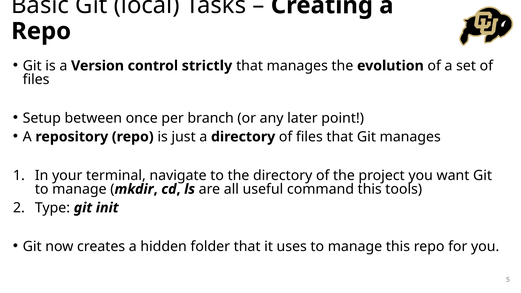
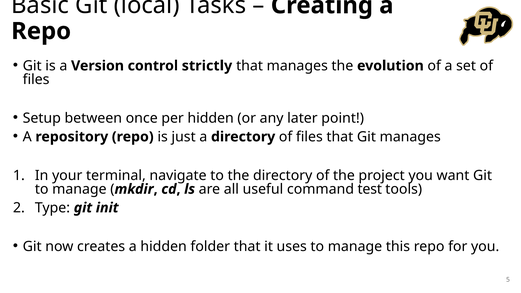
per branch: branch -> hidden
command this: this -> test
